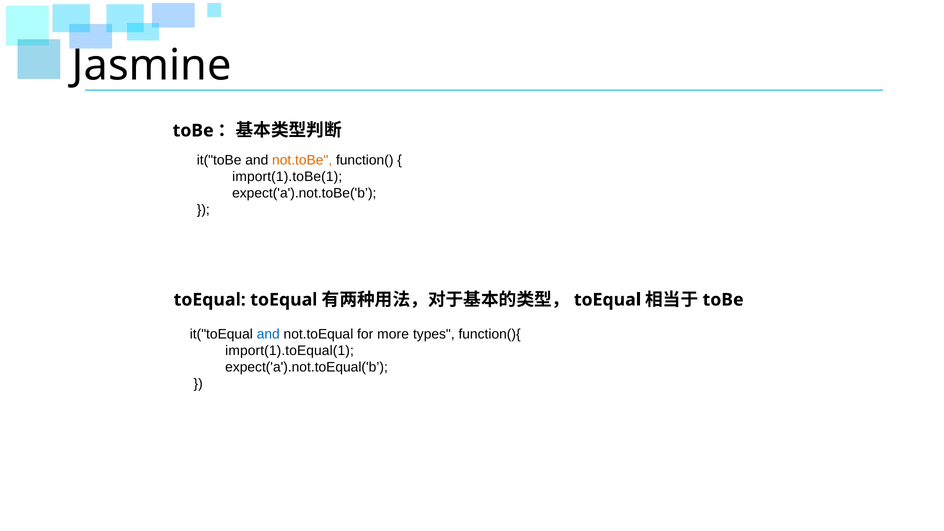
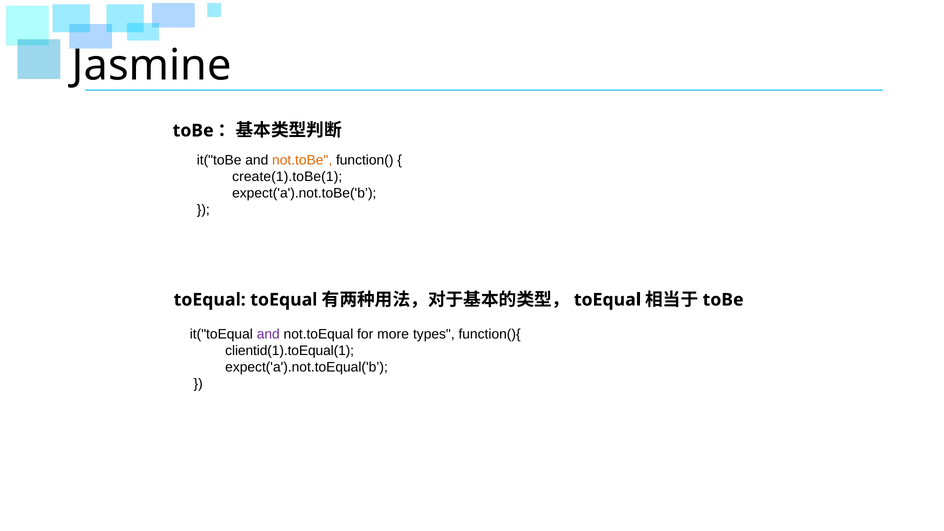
import(1).toBe(1: import(1).toBe(1 -> create(1).toBe(1
and at (268, 334) colour: blue -> purple
import(1).toEqual(1: import(1).toEqual(1 -> clientid(1).toEqual(1
